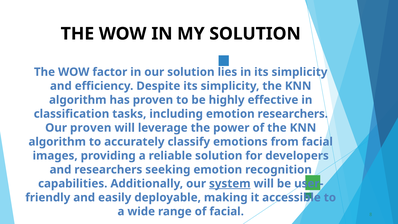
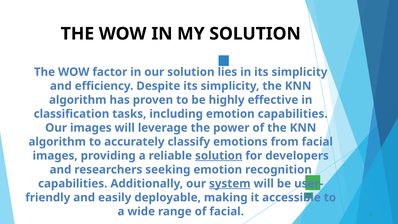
emotion researchers: researchers -> capabilities
Our proven: proven -> images
solution at (219, 156) underline: none -> present
